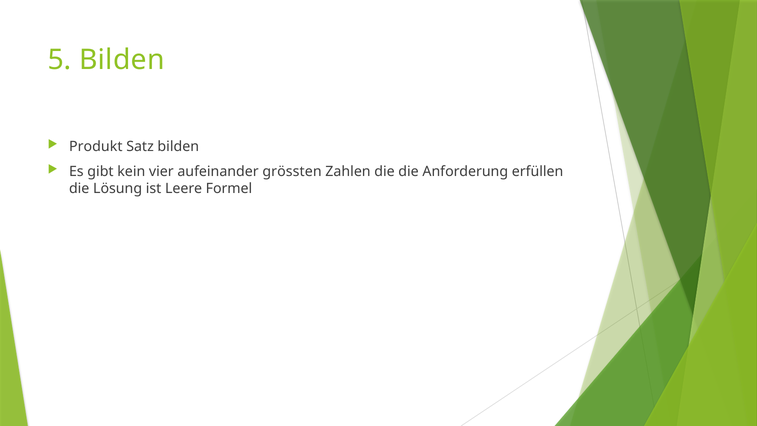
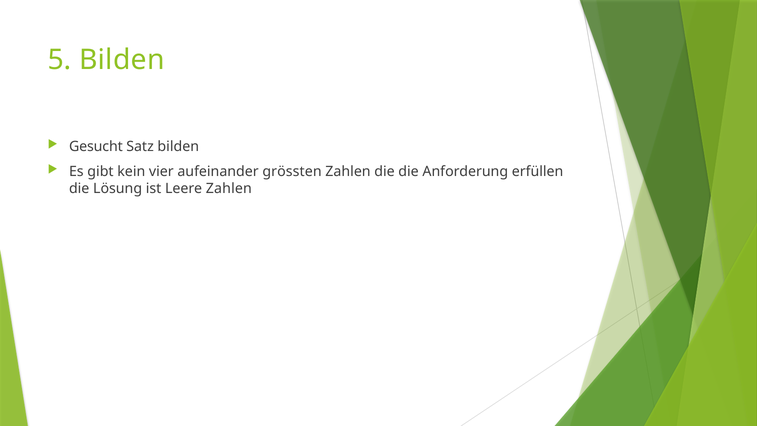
Produkt: Produkt -> Gesucht
Leere Formel: Formel -> Zahlen
